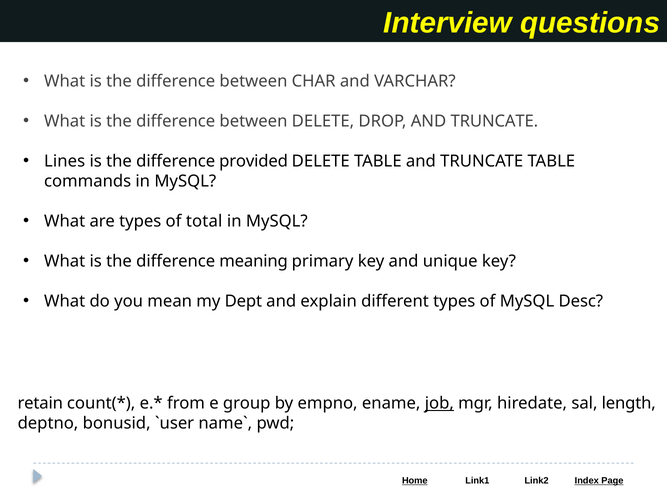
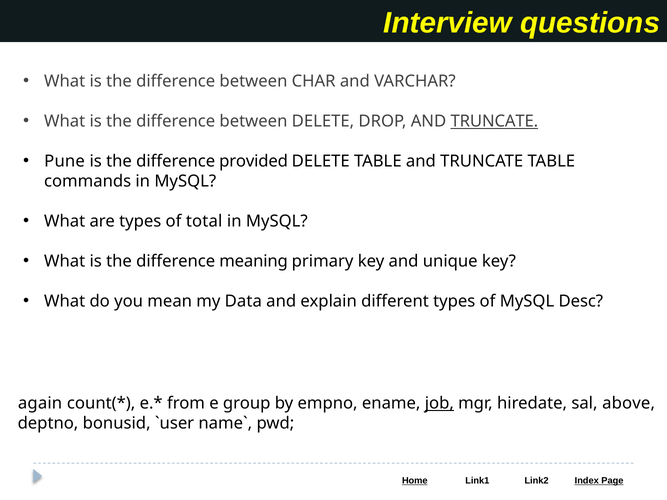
TRUNCATE at (494, 121) underline: none -> present
Lines: Lines -> Pune
Dept: Dept -> Data
retain: retain -> again
length: length -> above
